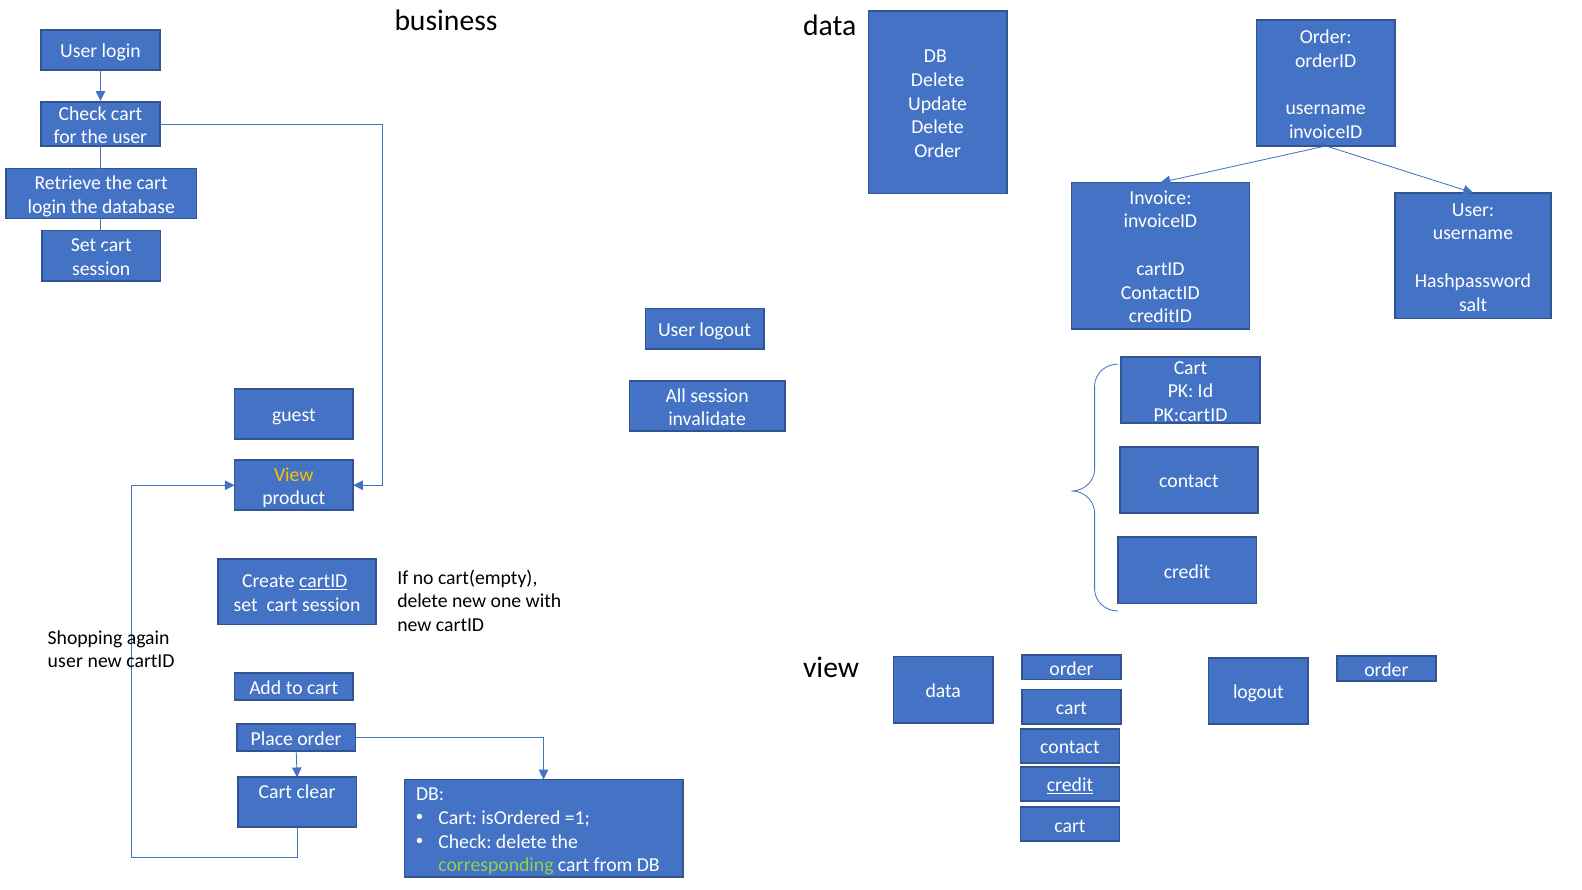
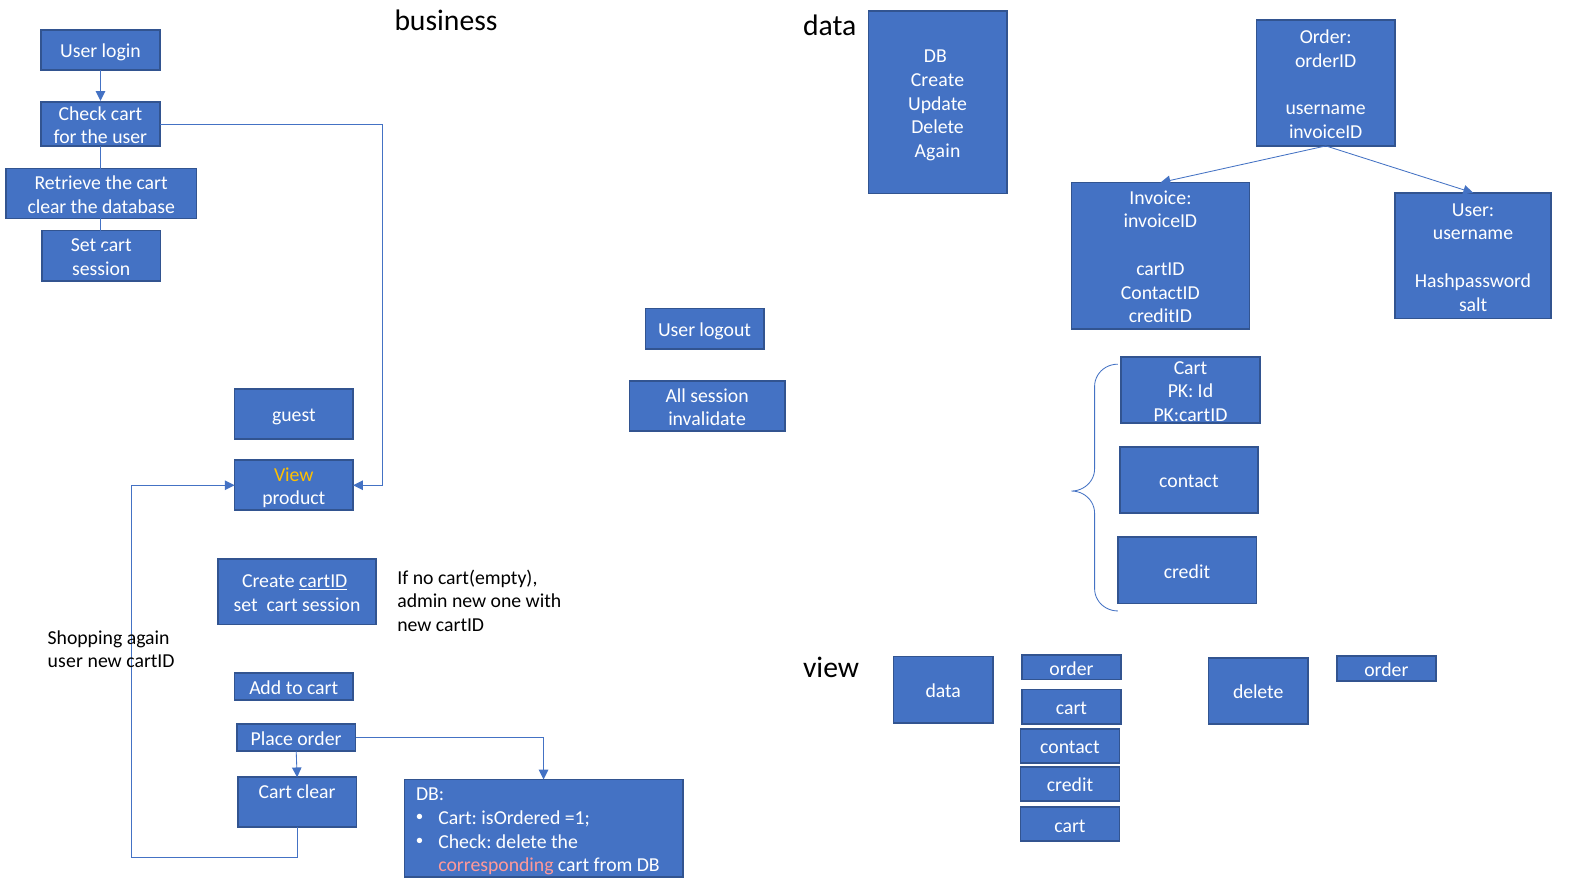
Delete at (938, 80): Delete -> Create
Order at (938, 151): Order -> Again
login at (47, 207): login -> clear
delete at (423, 601): delete -> admin
logout at (1258, 692): logout -> delete
credit at (1070, 785) underline: present -> none
corresponding colour: light green -> pink
